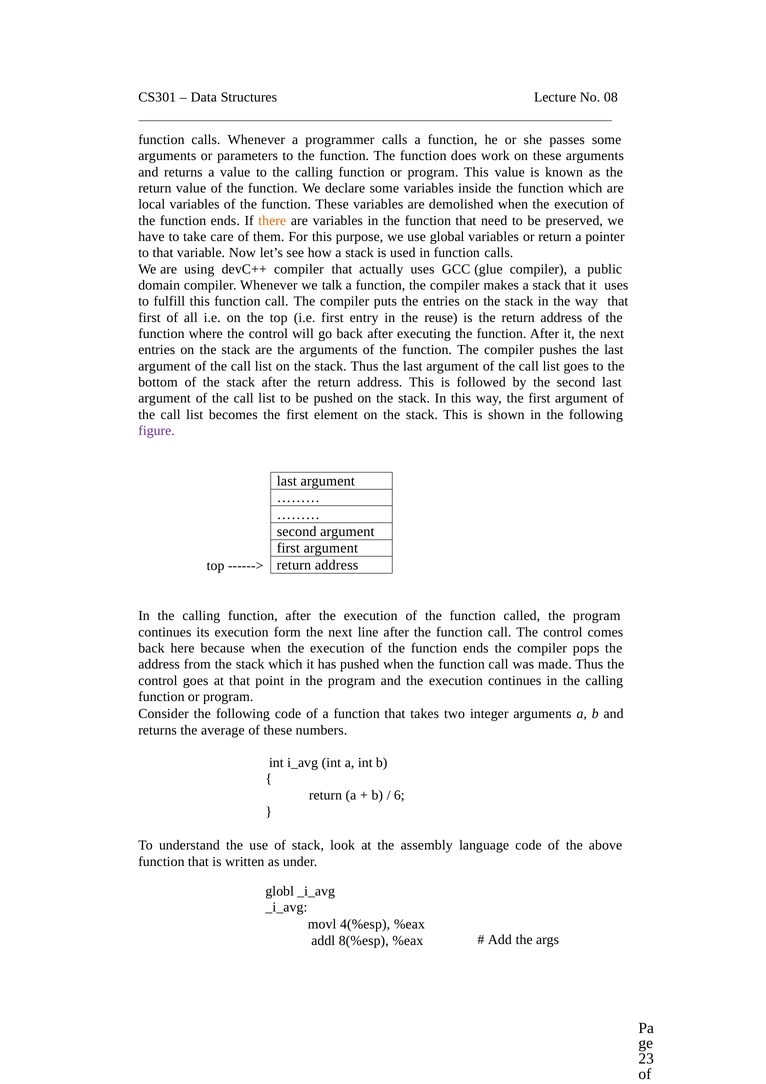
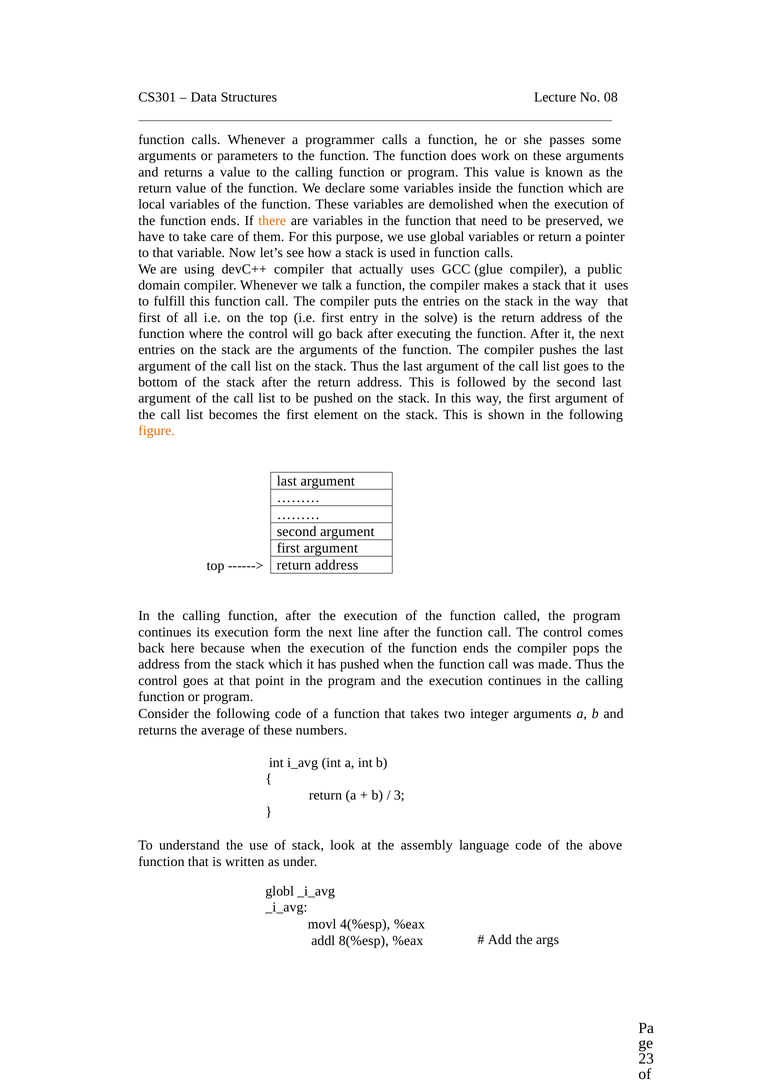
reuse: reuse -> solve
figure colour: purple -> orange
6: 6 -> 3
